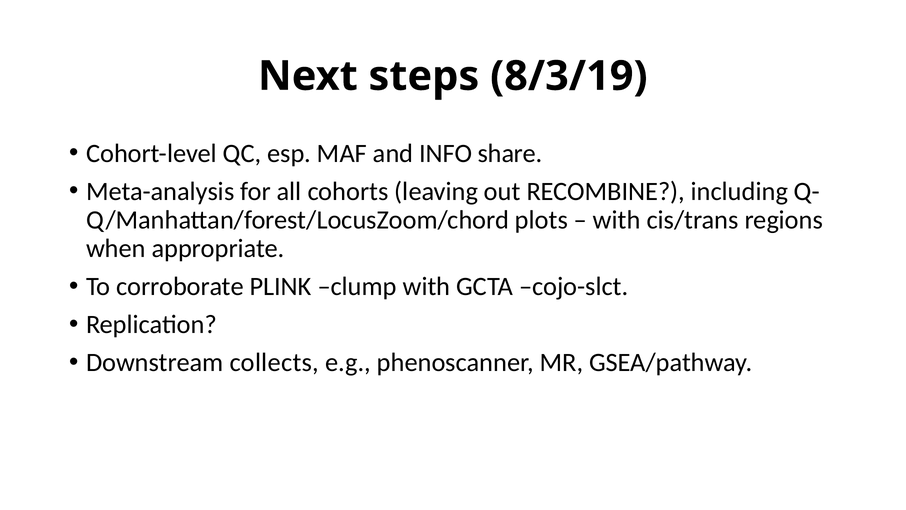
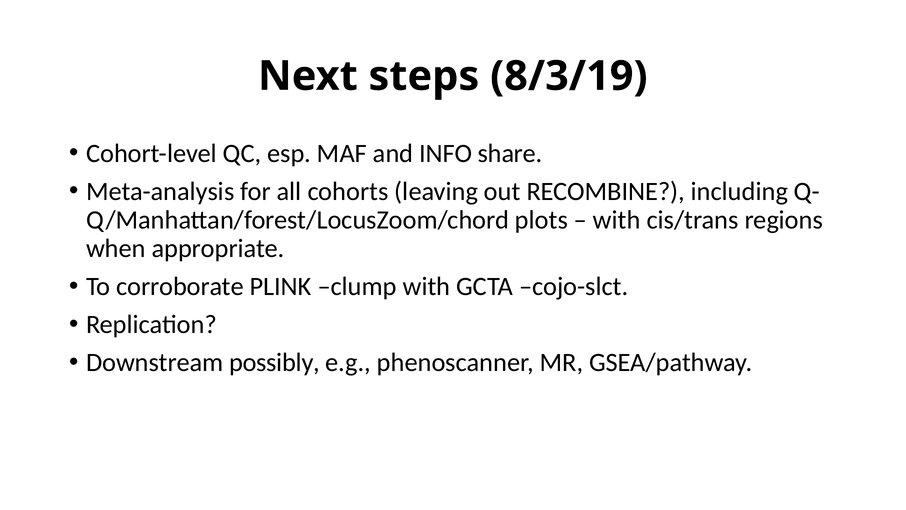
collects: collects -> possibly
